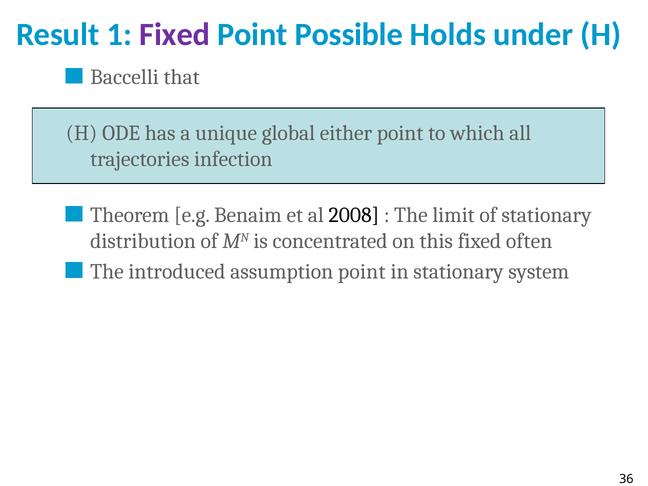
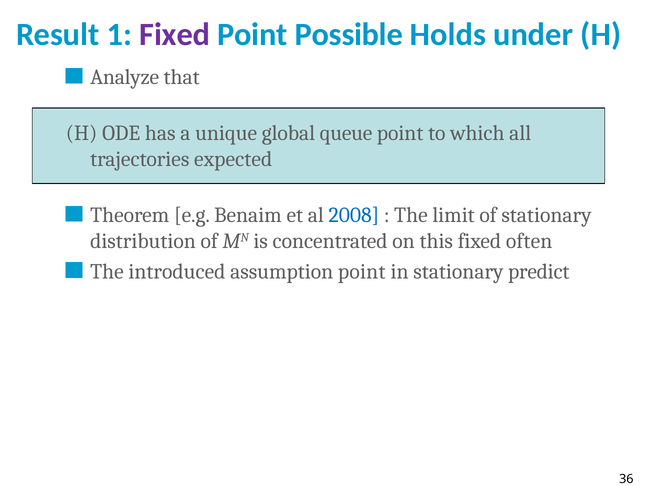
Baccelli: Baccelli -> Analyze
either: either -> queue
infection: infection -> expected
2008 colour: black -> blue
system: system -> predict
